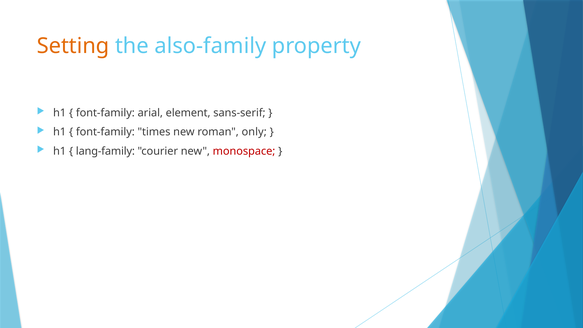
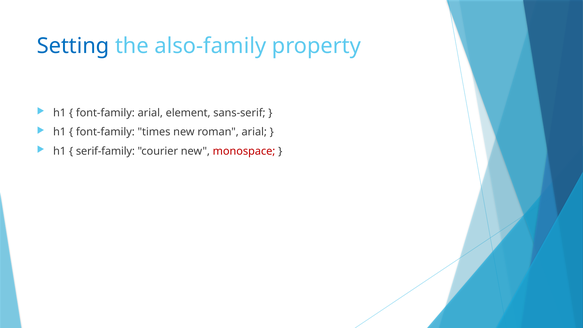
Setting colour: orange -> blue
roman only: only -> arial
lang-family: lang-family -> serif-family
